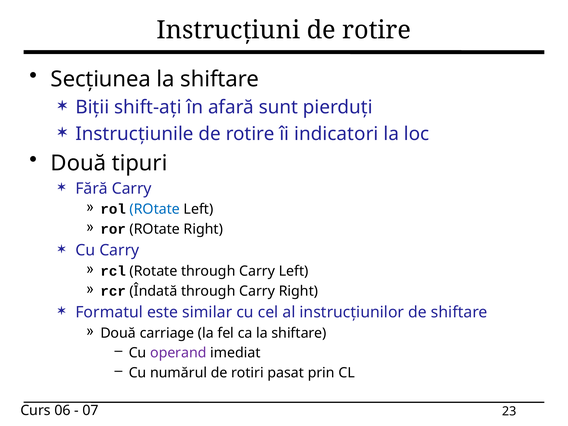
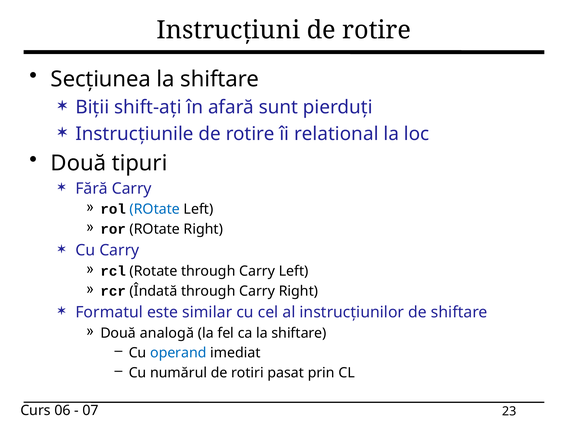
indicatori: indicatori -> relational
carriage: carriage -> analogă
operand colour: purple -> blue
